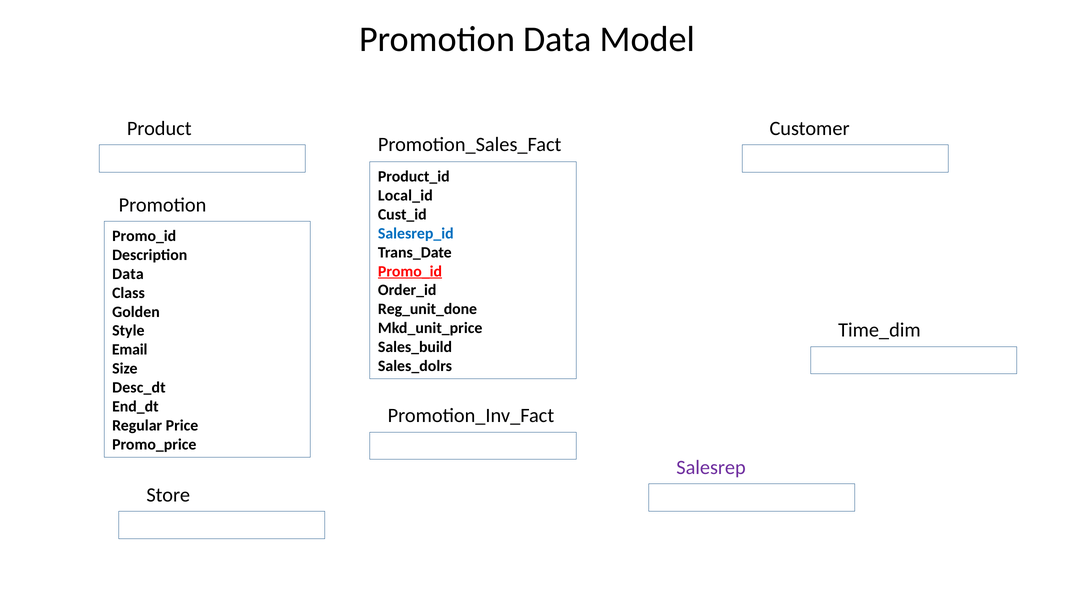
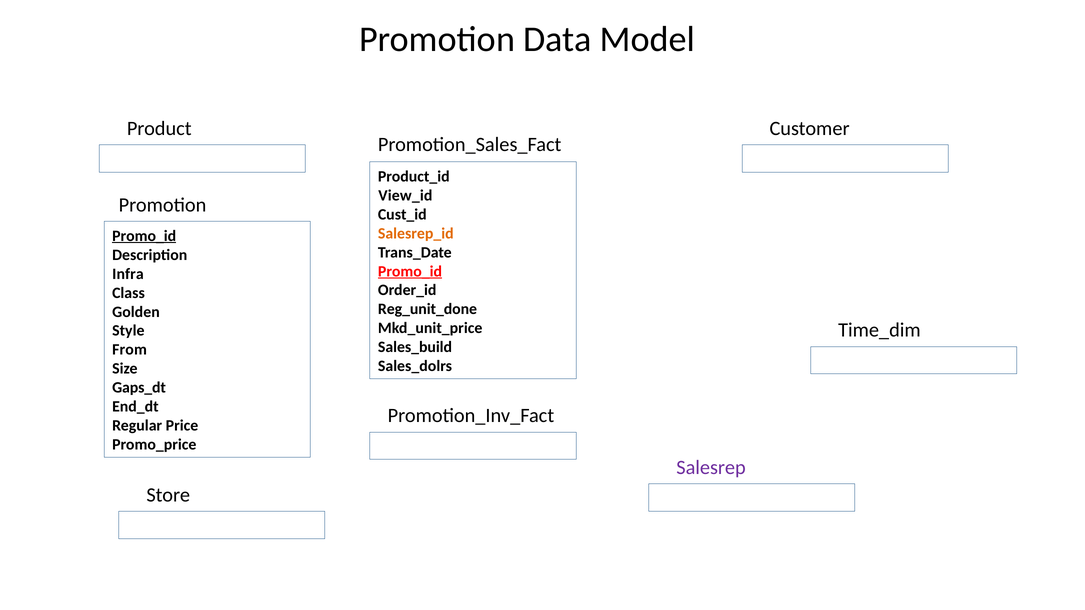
Local_id: Local_id -> View_id
Salesrep_id colour: blue -> orange
Promo_id at (144, 236) underline: none -> present
Data at (128, 274): Data -> Infra
Email: Email -> From
Desc_dt: Desc_dt -> Gaps_dt
